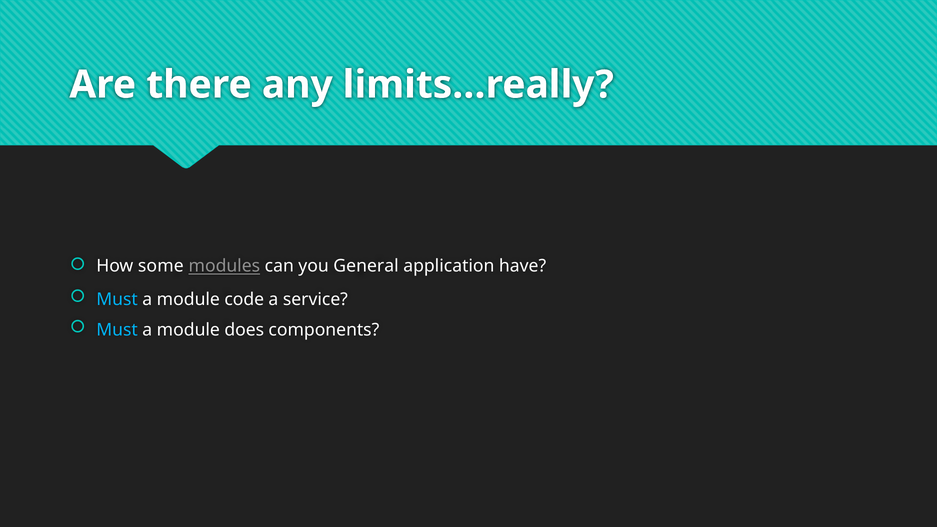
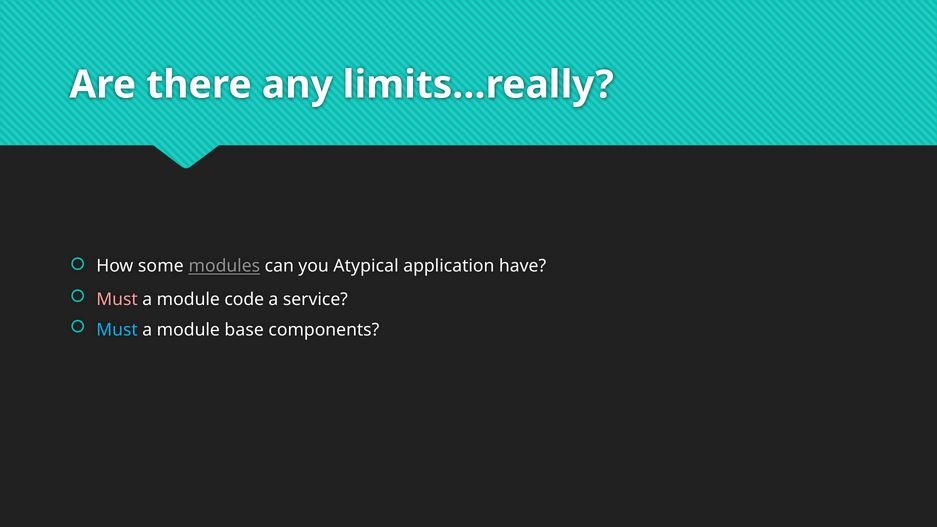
General: General -> Atypical
Must at (117, 299) colour: light blue -> pink
does: does -> base
